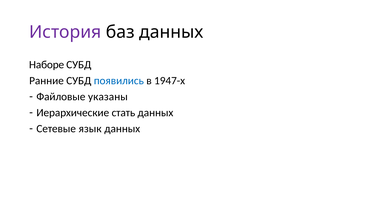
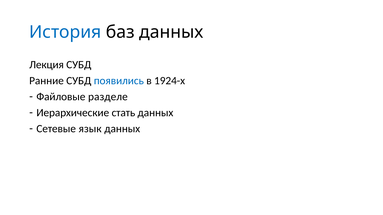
История colour: purple -> blue
Наборе: Наборе -> Лекция
1947-х: 1947-х -> 1924-х
указаны: указаны -> разделе
